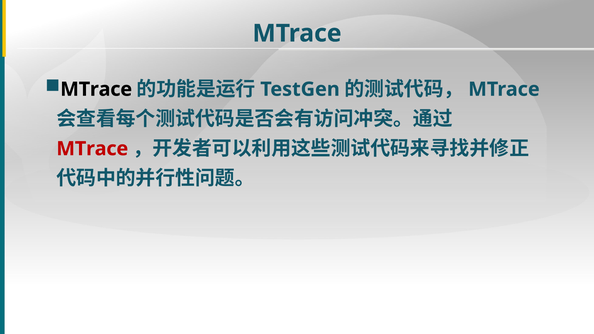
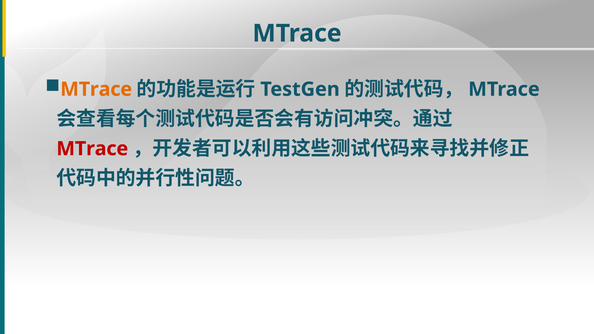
MTrace at (96, 89) colour: black -> orange
